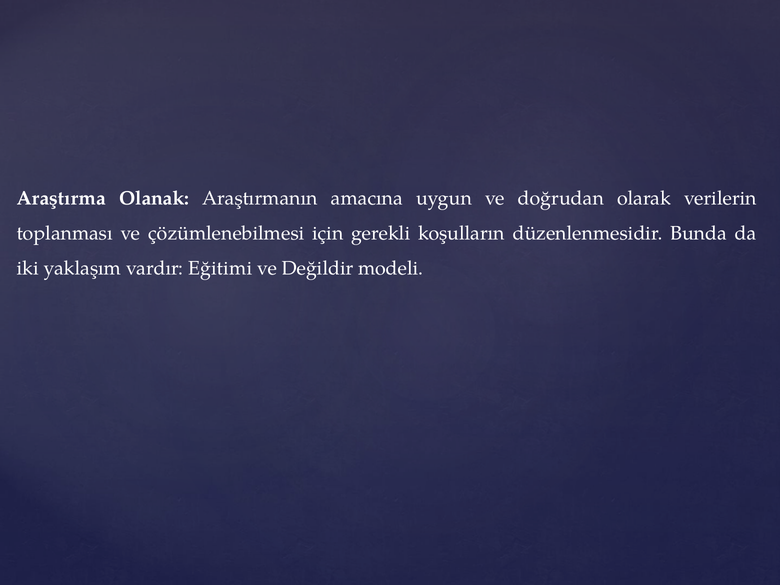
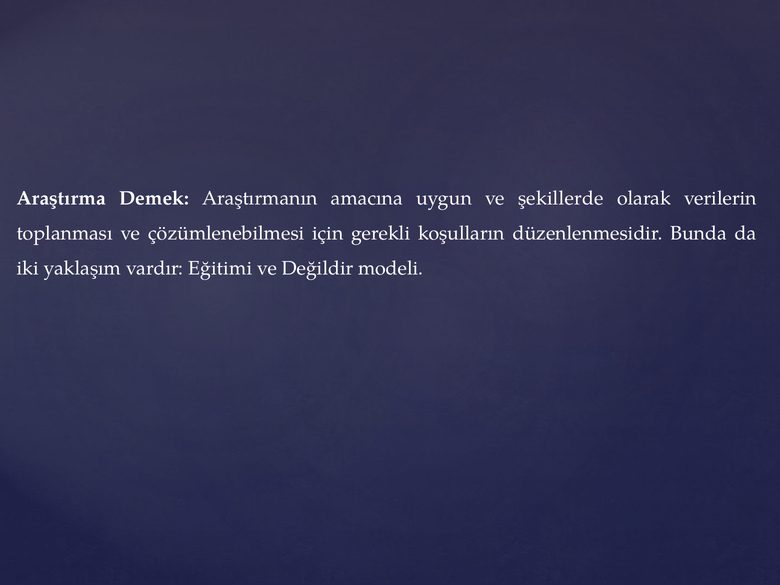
Olanak: Olanak -> Demek
doğrudan: doğrudan -> şekillerde
